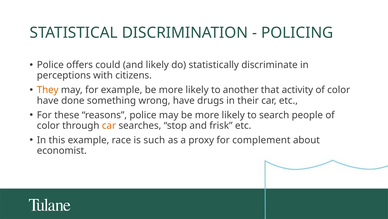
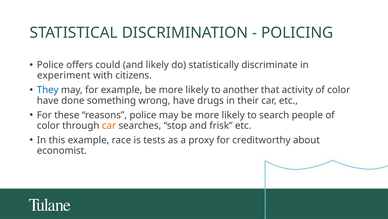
perceptions: perceptions -> experiment
They colour: orange -> blue
such: such -> tests
complement: complement -> creditworthy
